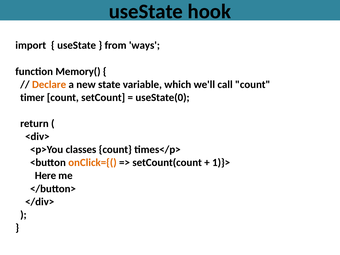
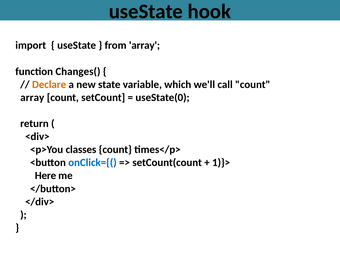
from ways: ways -> array
Memory(: Memory( -> Changes(
timer at (32, 98): timer -> array
onClick={( colour: orange -> blue
